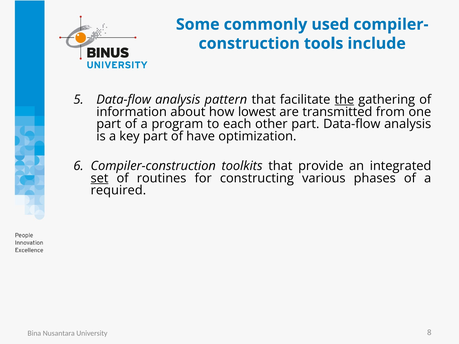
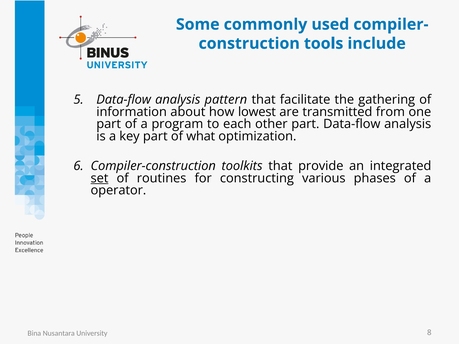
the underline: present -> none
have: have -> what
required: required -> operator
